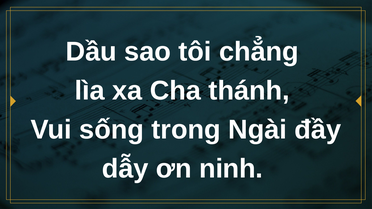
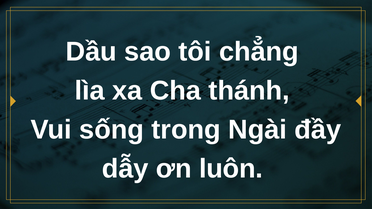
ninh: ninh -> luôn
